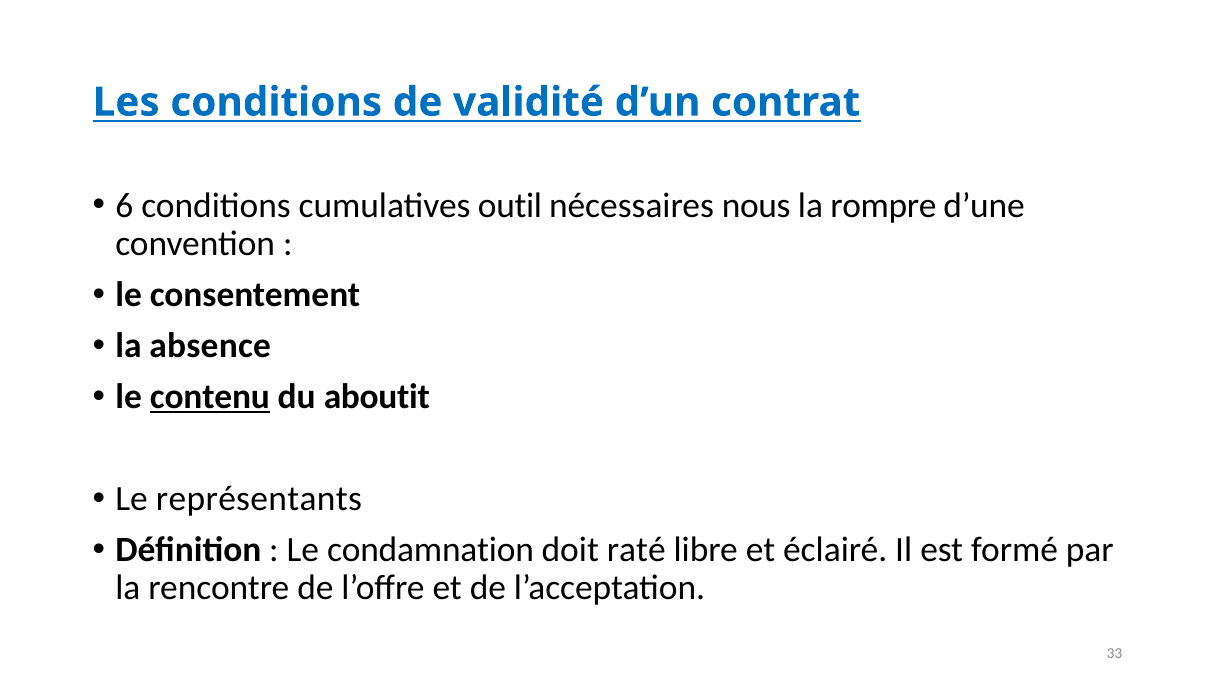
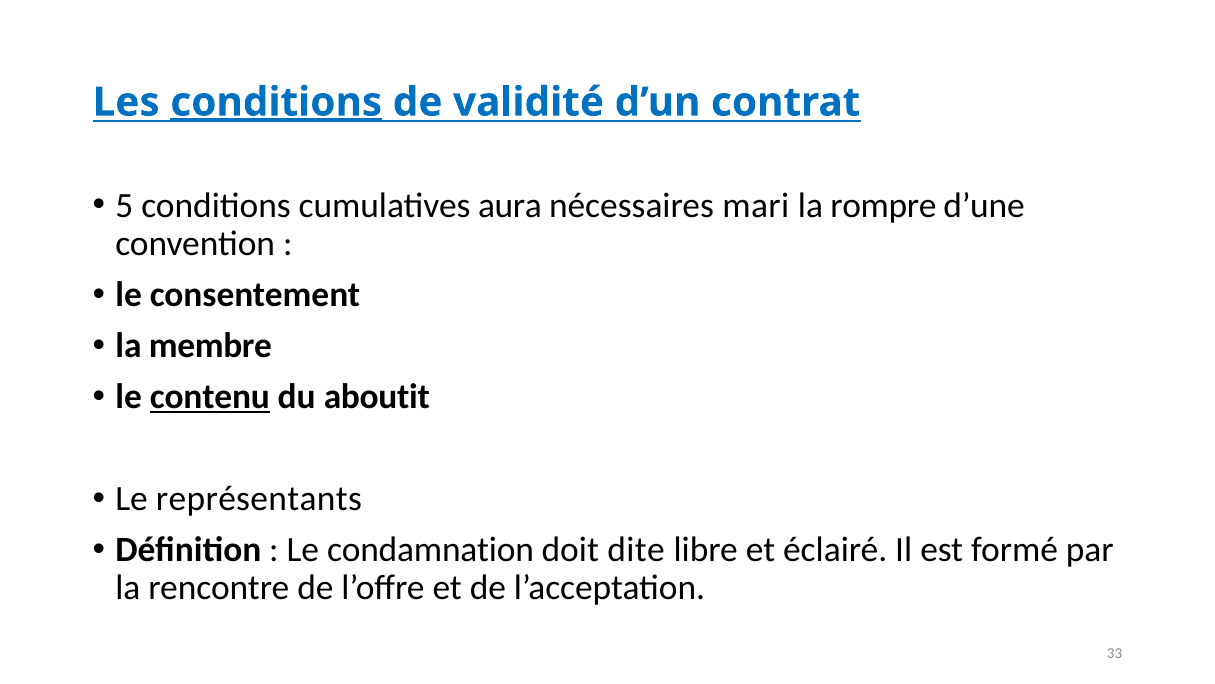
conditions at (276, 102) underline: none -> present
6: 6 -> 5
outil: outil -> aura
nous: nous -> mari
absence: absence -> membre
raté: raté -> dite
